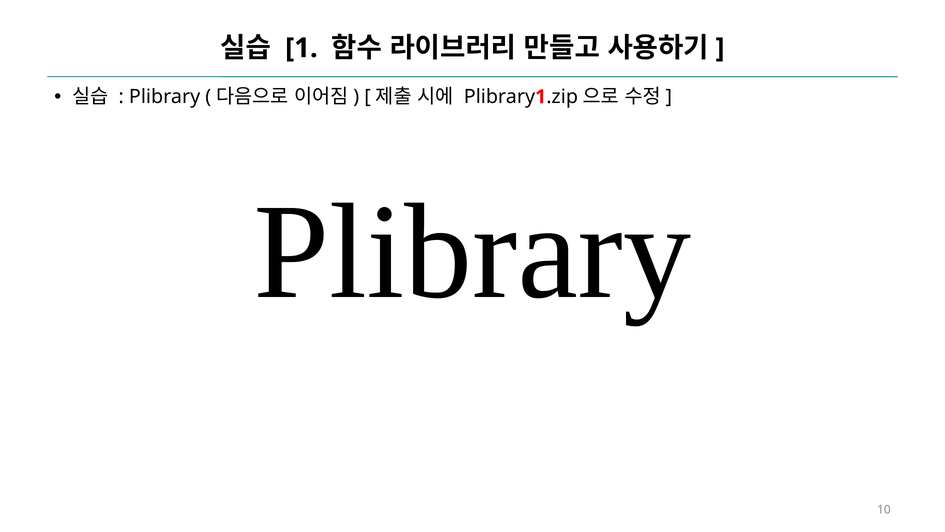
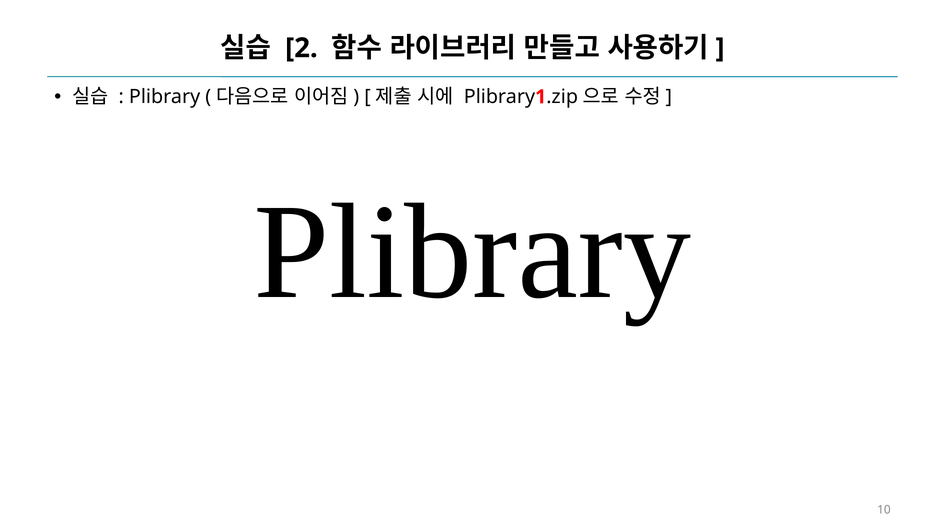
1 at (301, 48): 1 -> 2
